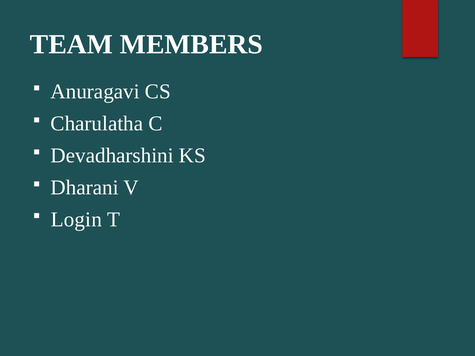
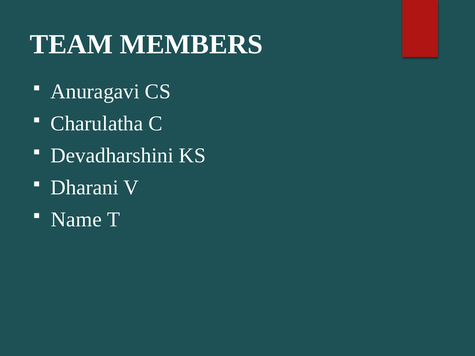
Login: Login -> Name
